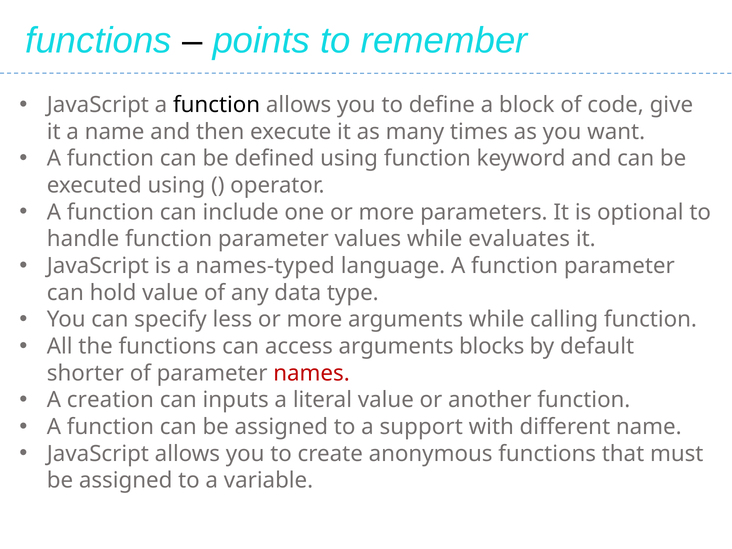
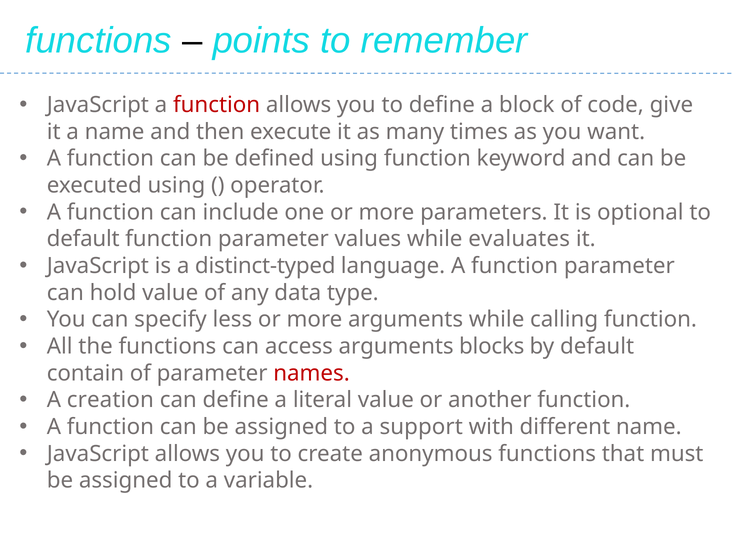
function at (217, 105) colour: black -> red
handle at (83, 239): handle -> default
names-typed: names-typed -> distinct-typed
shorter: shorter -> contain
can inputs: inputs -> define
